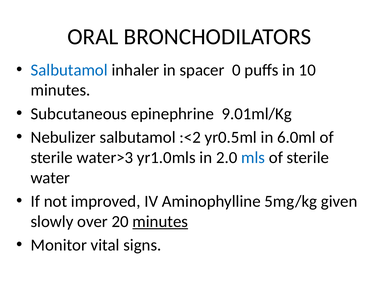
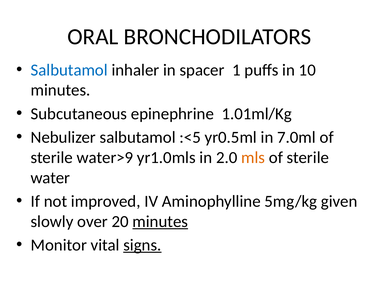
0: 0 -> 1
9.01ml/Kg: 9.01ml/Kg -> 1.01ml/Kg
:<2: :<2 -> :<5
6.0ml: 6.0ml -> 7.0ml
water>3: water>3 -> water>9
mls colour: blue -> orange
signs underline: none -> present
